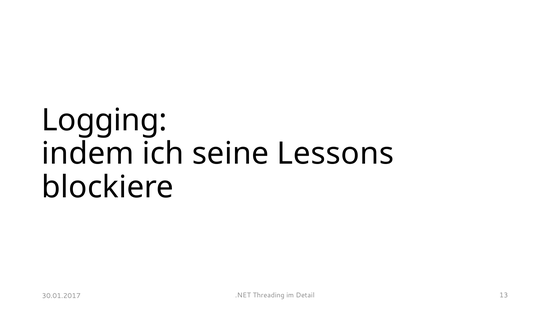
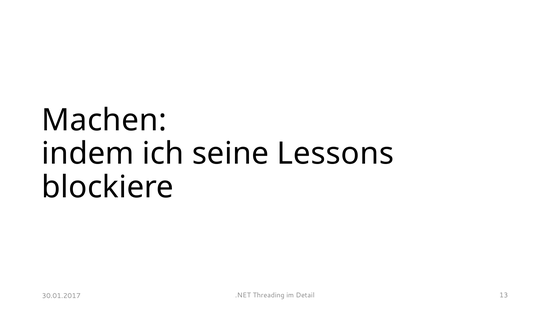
Logging: Logging -> Machen
